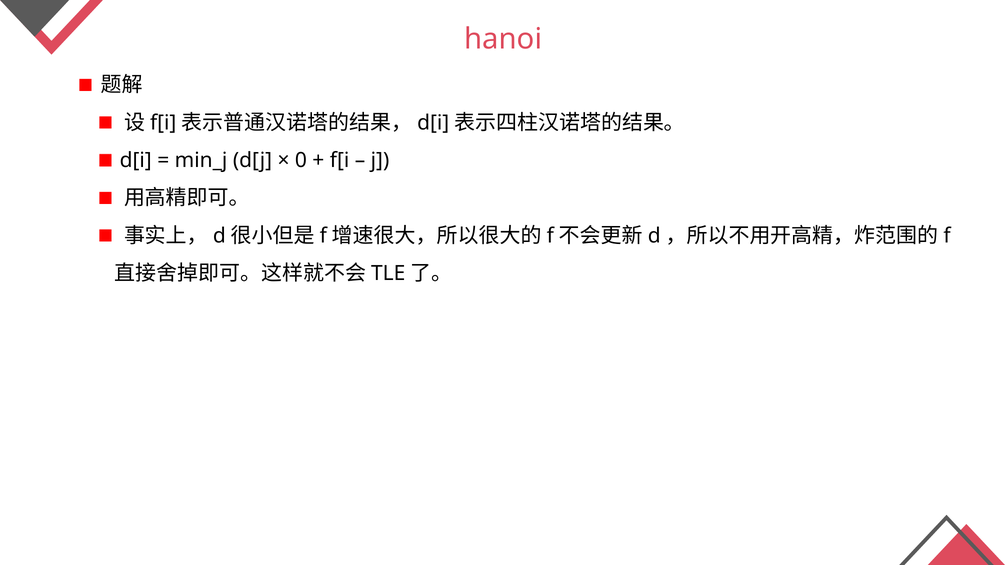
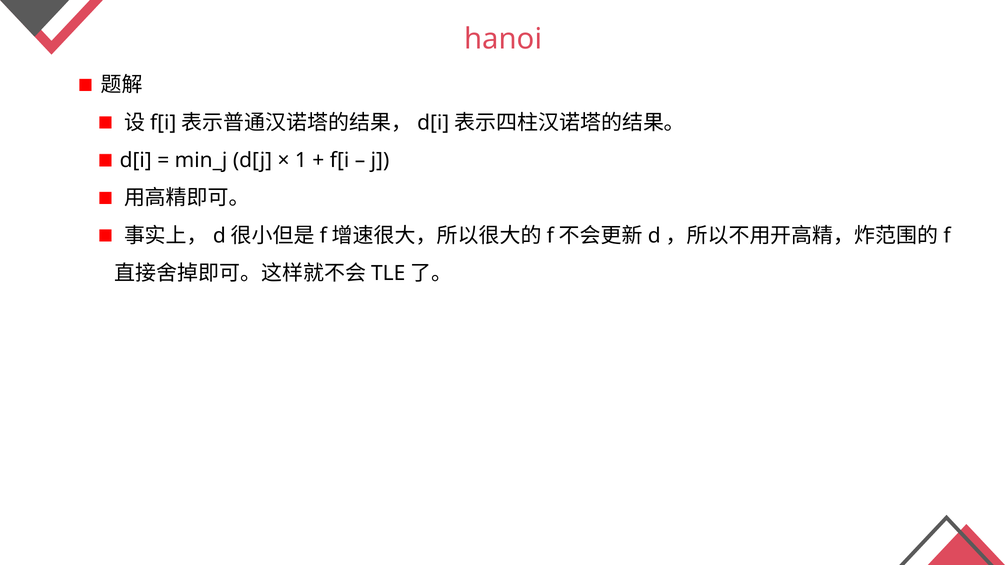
0: 0 -> 1
